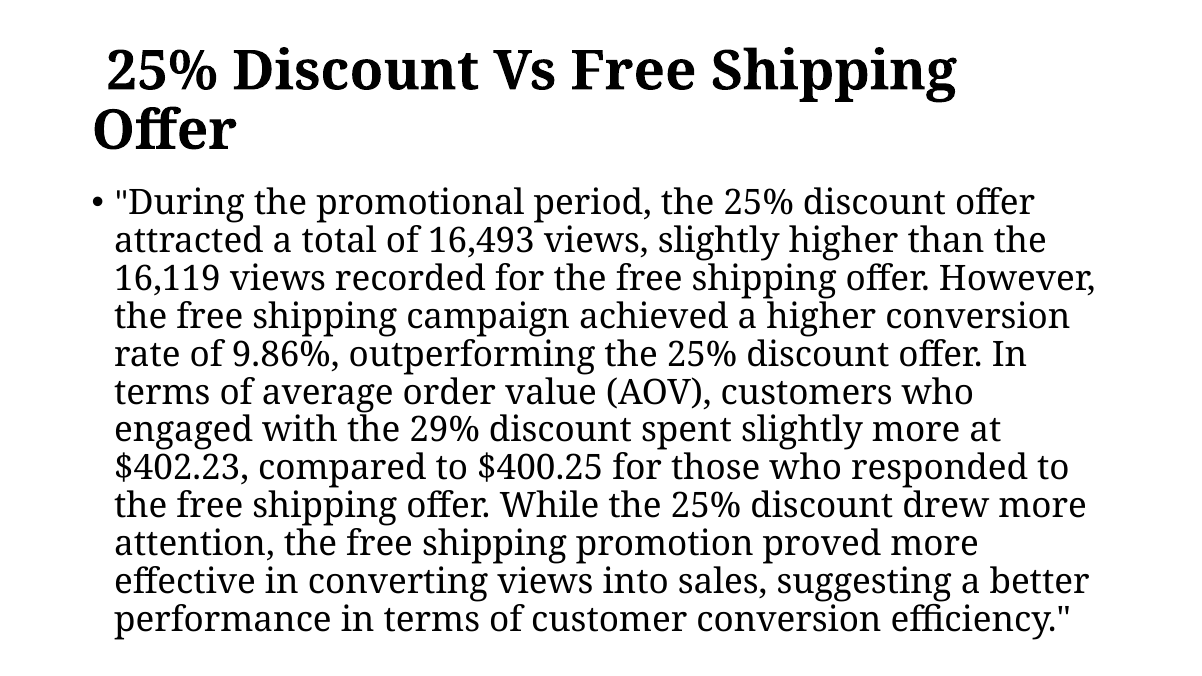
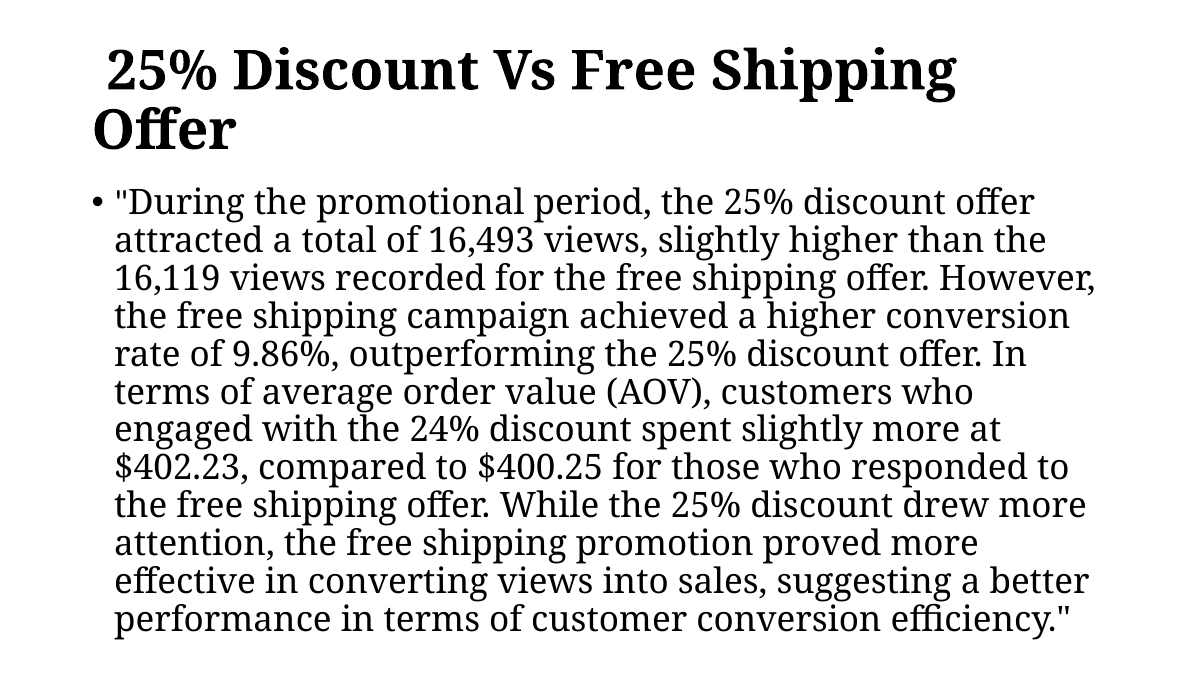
29%: 29% -> 24%
